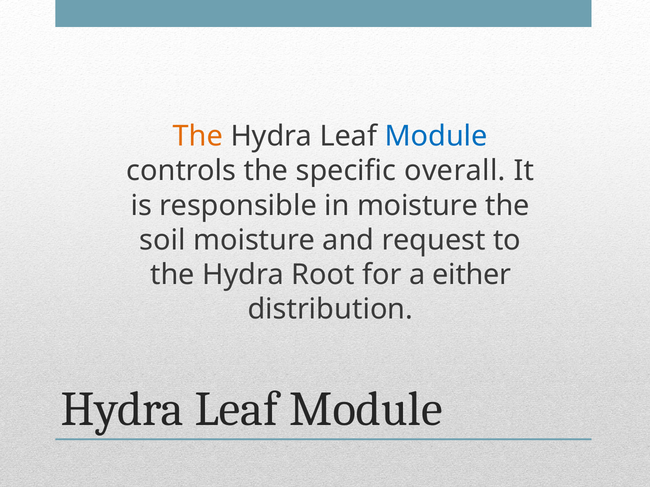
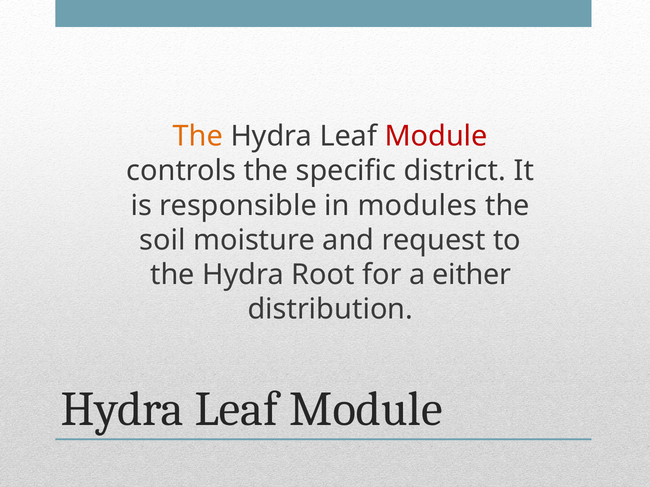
Module at (436, 136) colour: blue -> red
overall: overall -> district
in moisture: moisture -> modules
